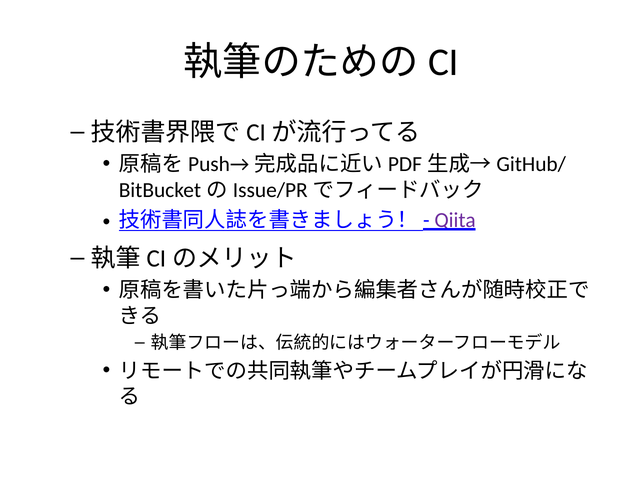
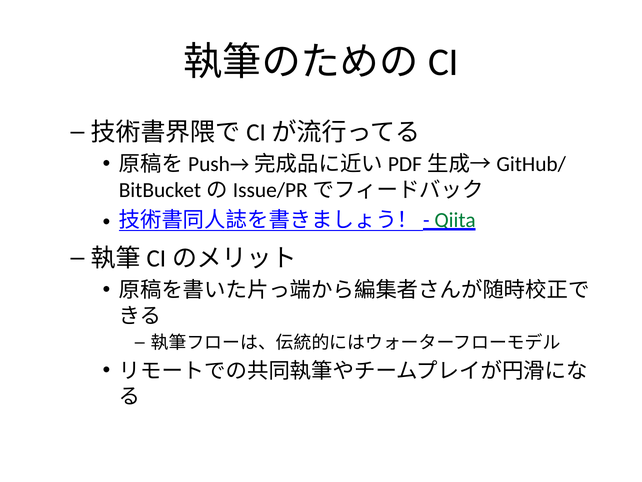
Qiita colour: purple -> green
